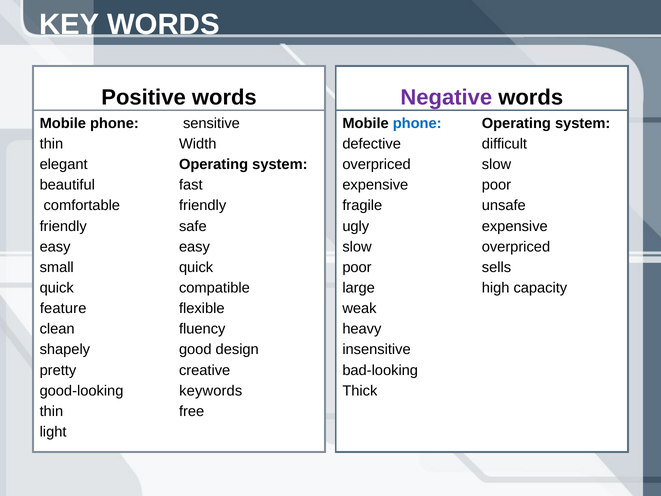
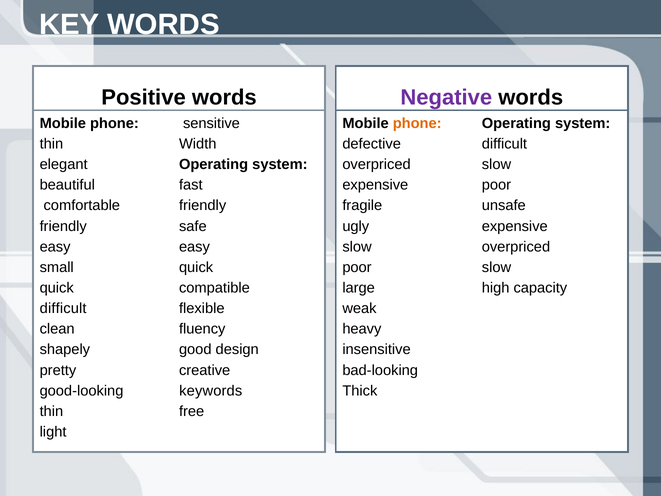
phone at (417, 123) colour: blue -> orange
sells at (497, 267): sells -> slow
feature at (63, 308): feature -> difficult
